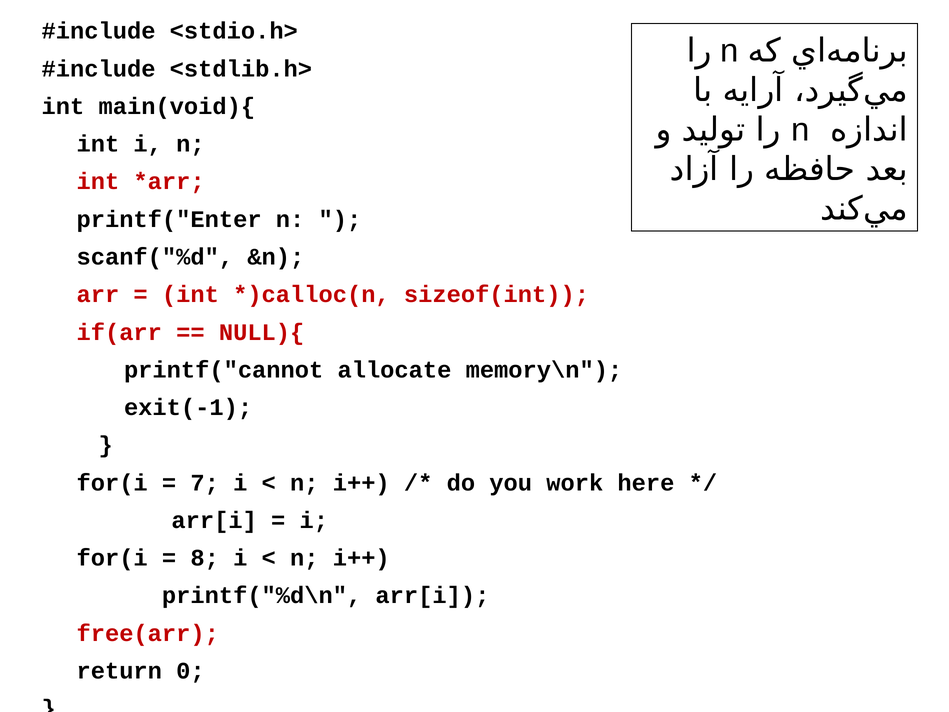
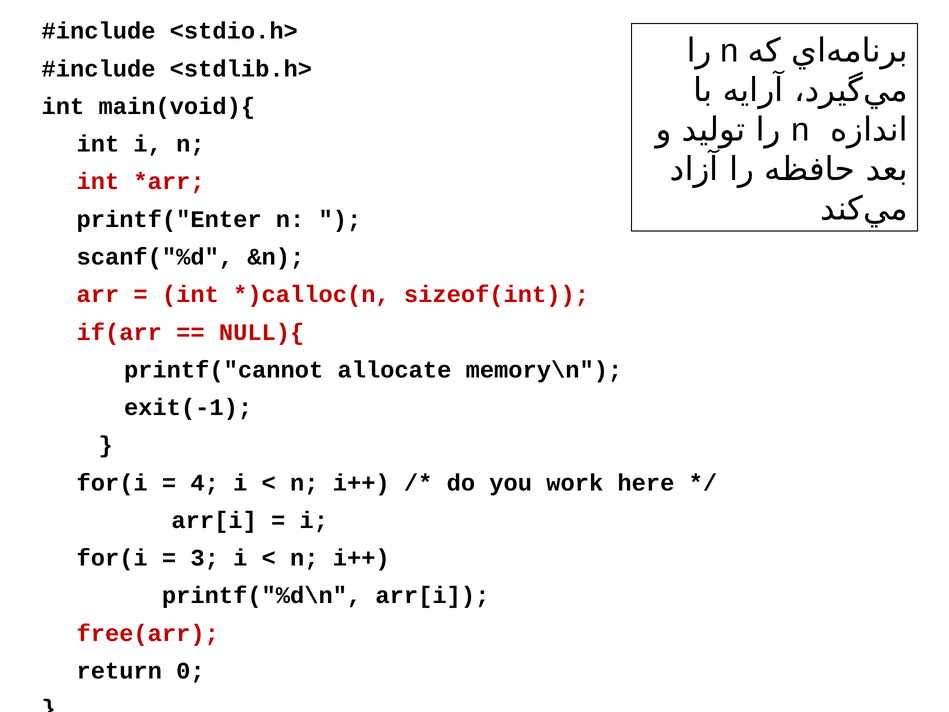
7: 7 -> 4
8: 8 -> 3
